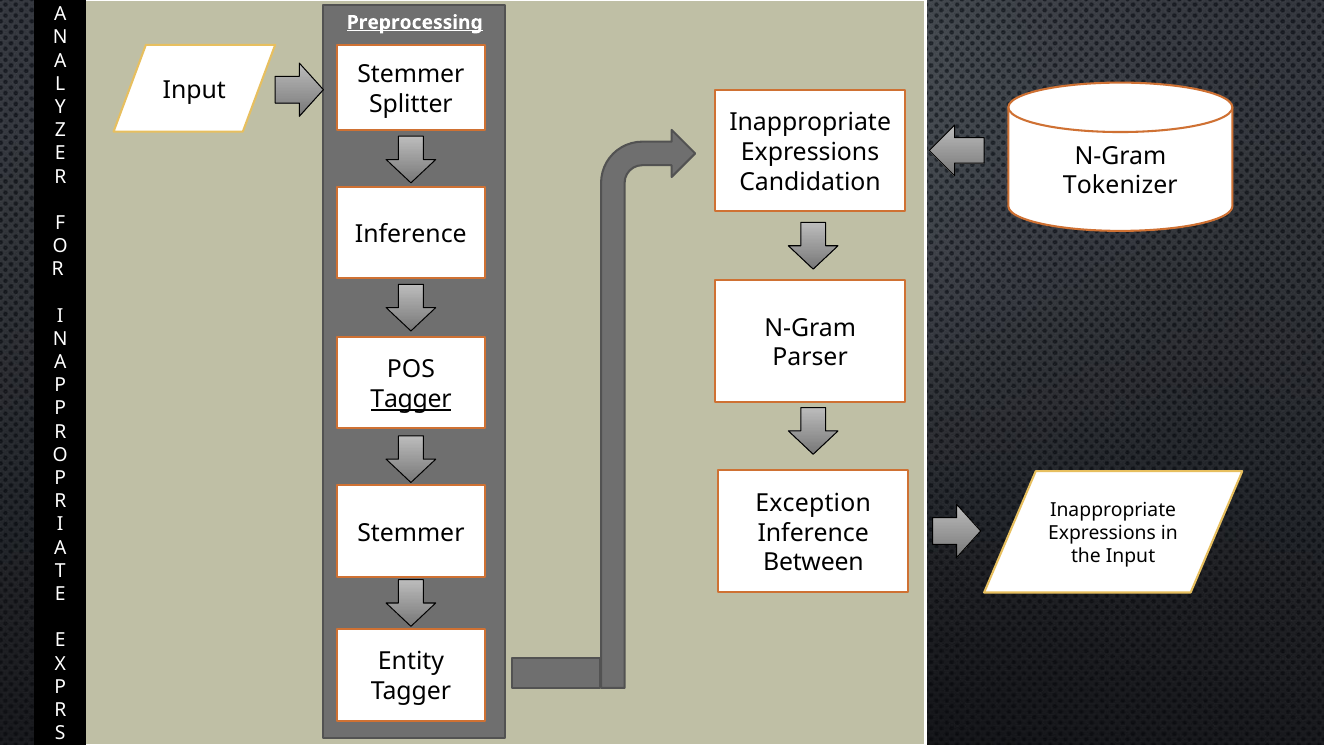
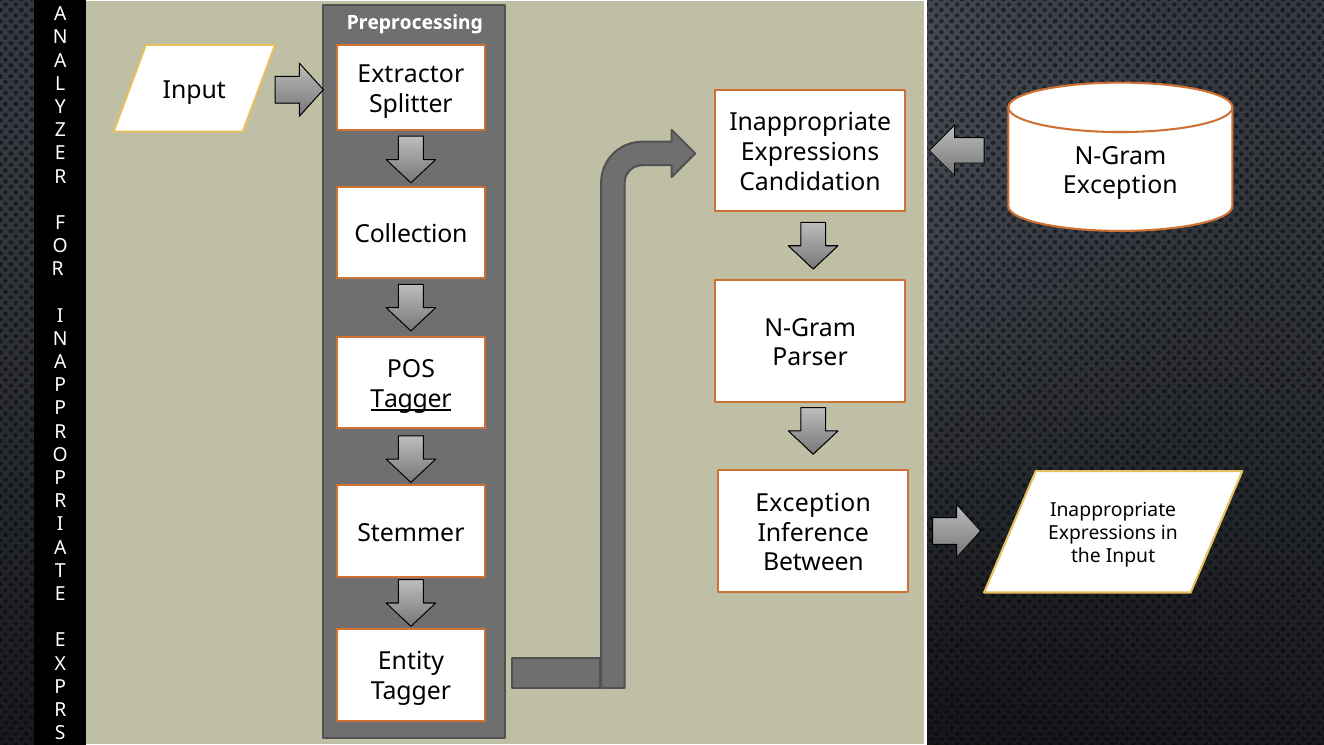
Preprocessing underline: present -> none
Stemmer at (411, 74): Stemmer -> Extractor
Tokenizer at (1120, 186): Tokenizer -> Exception
Inference at (411, 234): Inference -> Collection
